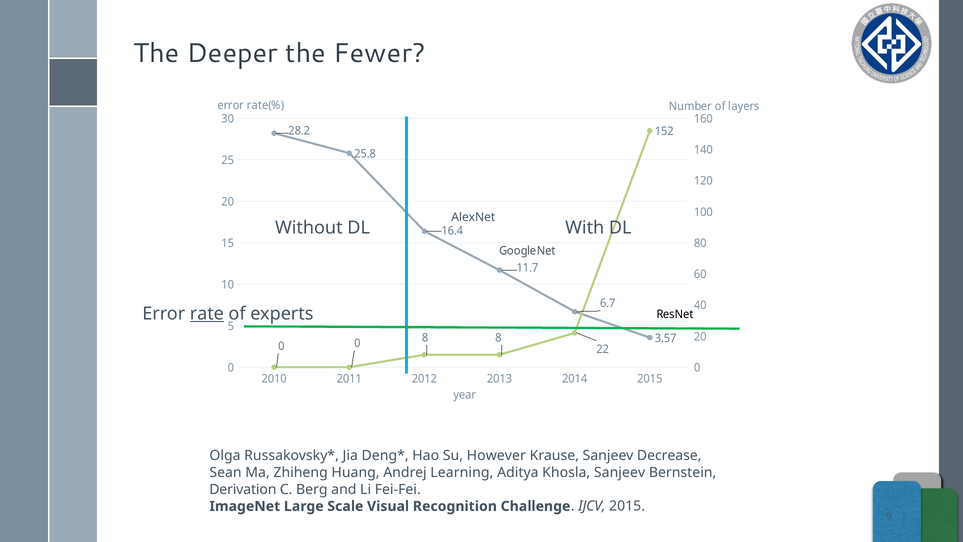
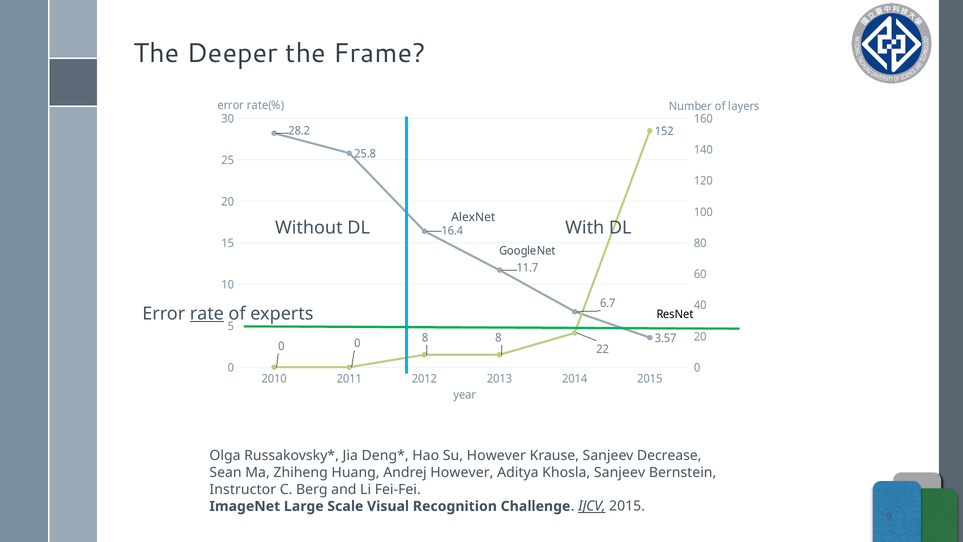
Fewer: Fewer -> Frame
Andrej Learning: Learning -> However
Derivation: Derivation -> Instructor
IJCV underline: none -> present
